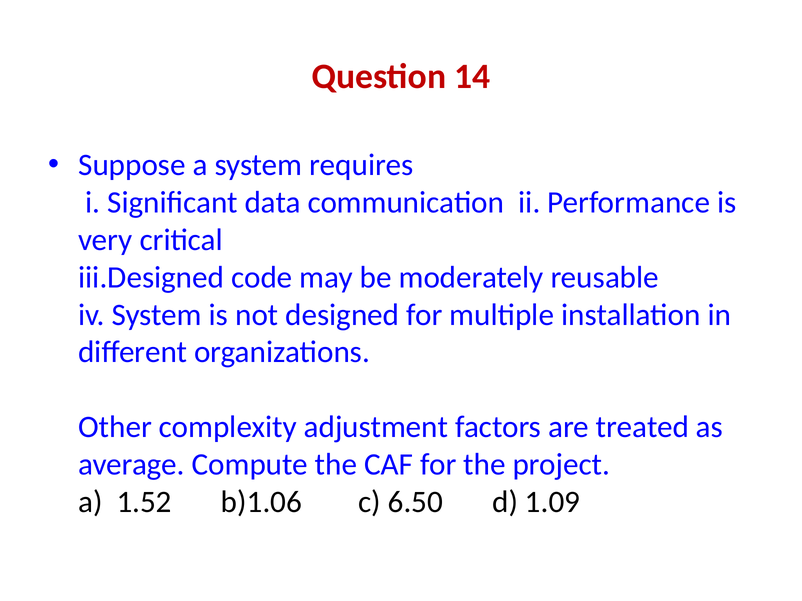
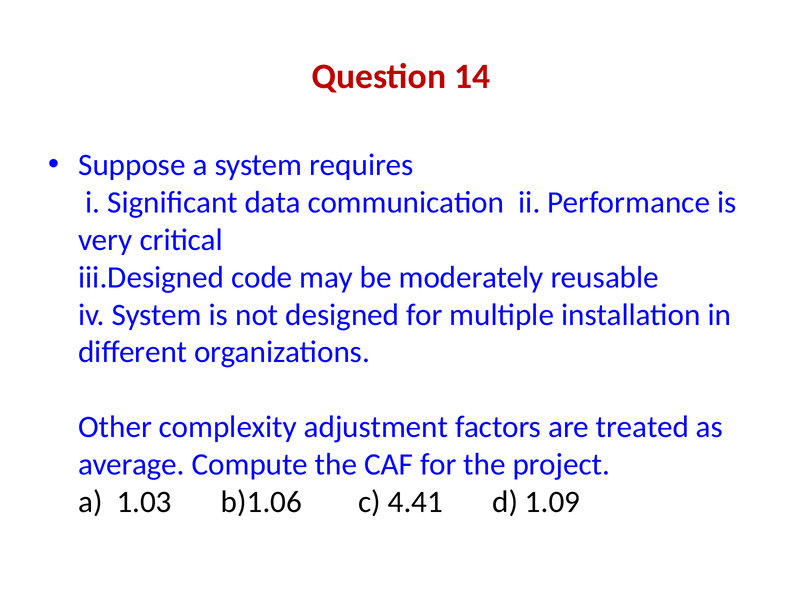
1.52: 1.52 -> 1.03
6.50: 6.50 -> 4.41
